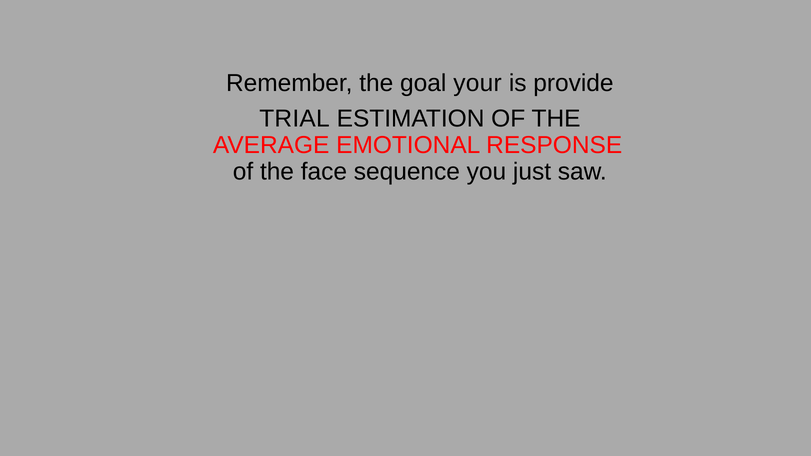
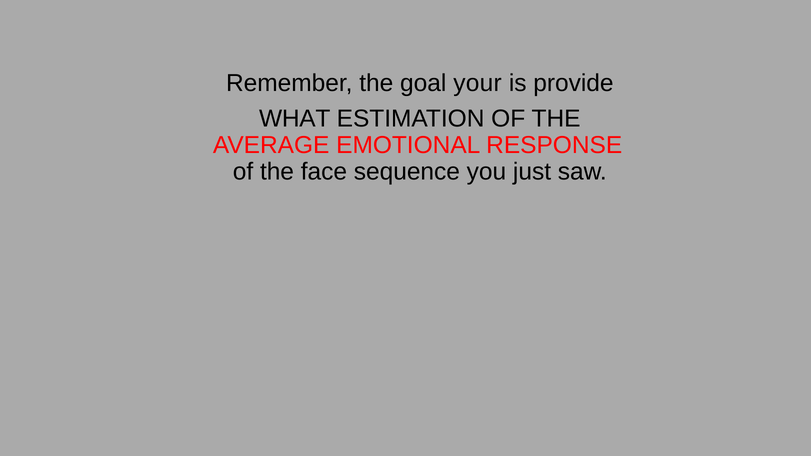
TRIAL: TRIAL -> WHAT
